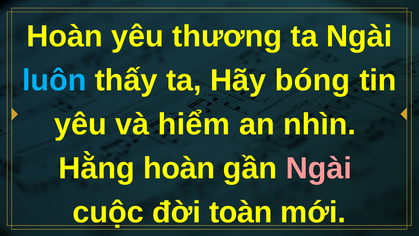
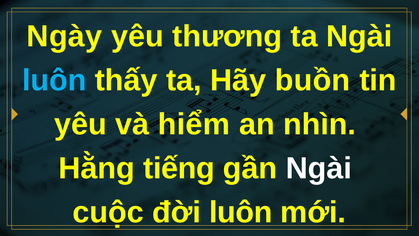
Hoàn at (65, 36): Hoàn -> Ngày
bóng: bóng -> buồn
Hằng hoàn: hoàn -> tiếng
Ngài at (319, 168) colour: pink -> white
đời toàn: toàn -> luôn
